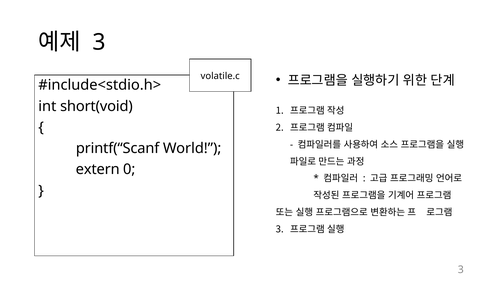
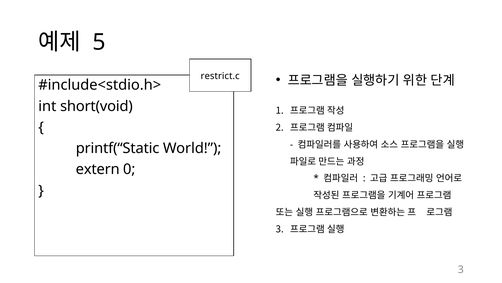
3 at (99, 42): 3 -> 5
volatile.c: volatile.c -> restrict.c
printf(“Scanf: printf(“Scanf -> printf(“Static
